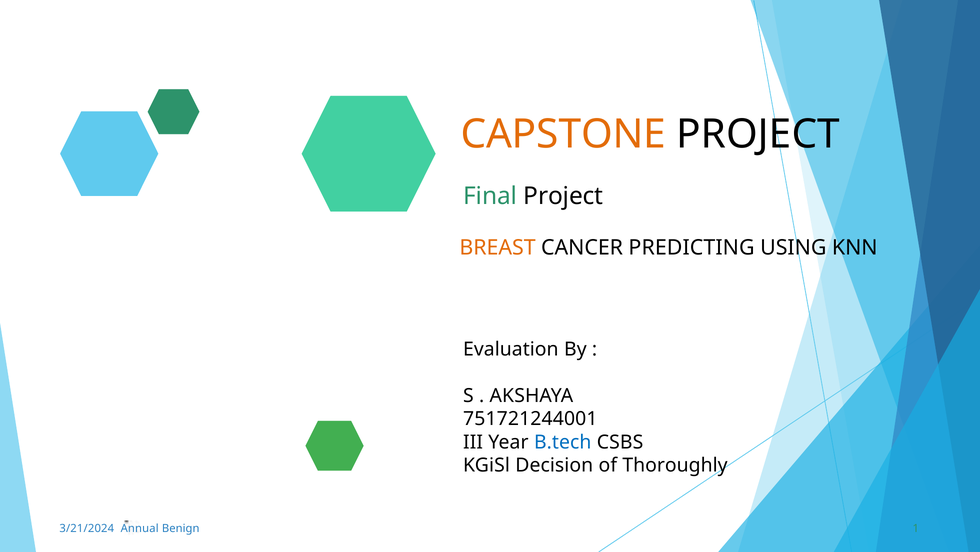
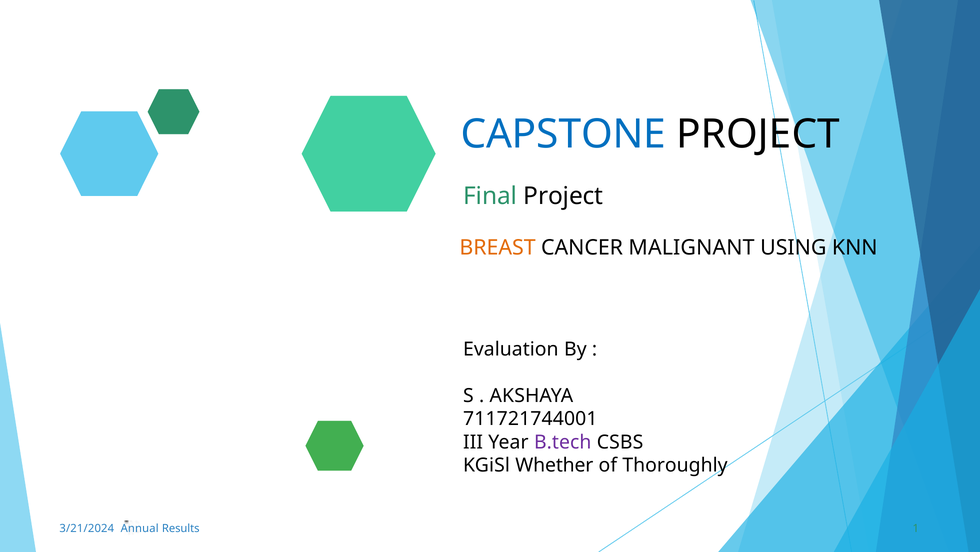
CAPSTONE colour: orange -> blue
PREDICTING: PREDICTING -> MALIGNANT
751721244001: 751721244001 -> 711721744001
B.tech colour: blue -> purple
Decision: Decision -> Whether
Benign: Benign -> Results
